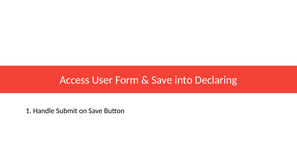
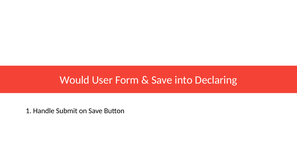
Access: Access -> Would
